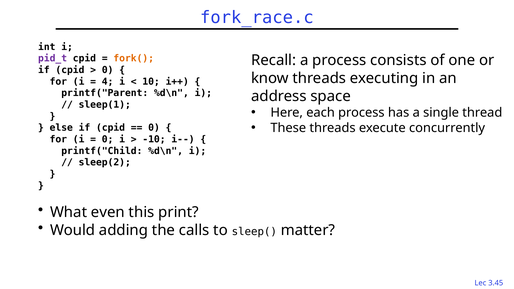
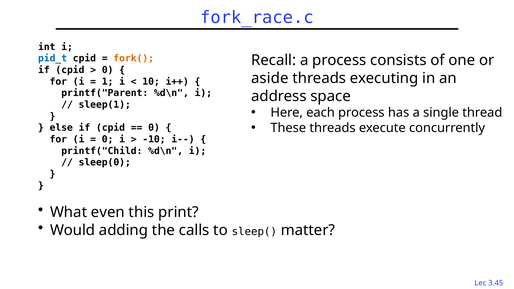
pid_t colour: purple -> blue
know: know -> aside
4: 4 -> 1
sleep(2: sleep(2 -> sleep(0
